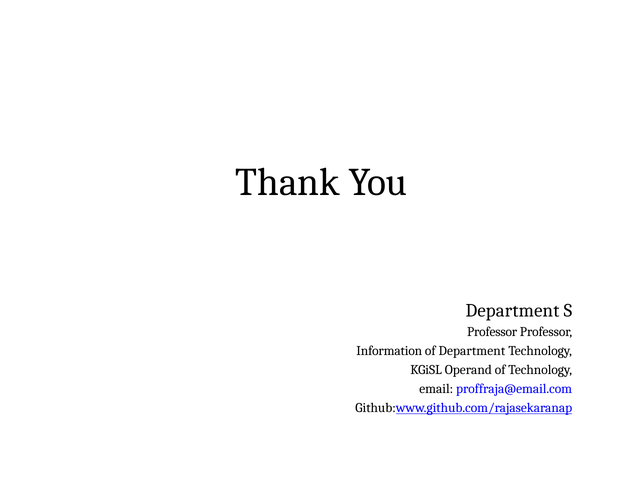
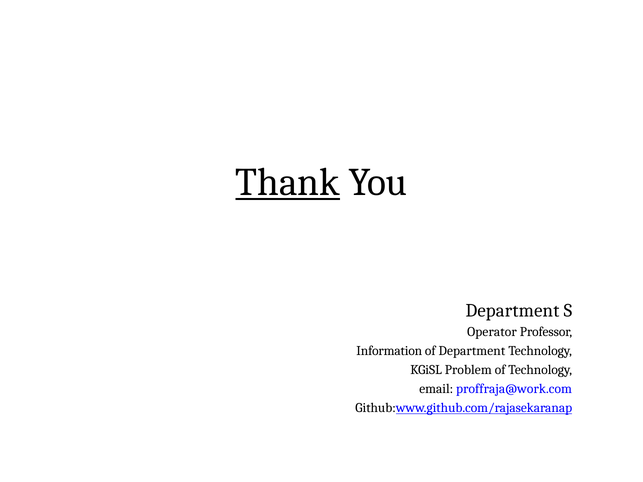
Thank underline: none -> present
Professor at (492, 332): Professor -> Operator
Operand: Operand -> Problem
proffraja@email.com: proffraja@email.com -> proffraja@work.com
